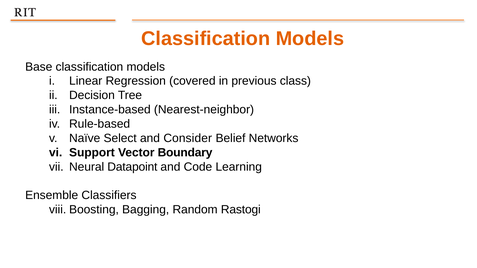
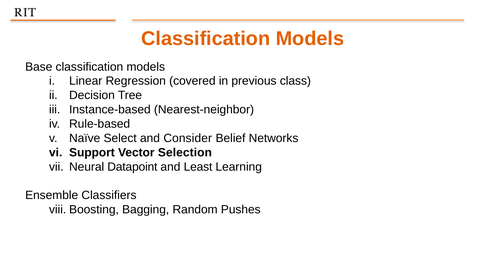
Boundary: Boundary -> Selection
Code: Code -> Least
Rastogi: Rastogi -> Pushes
